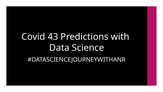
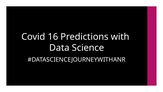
43: 43 -> 16
